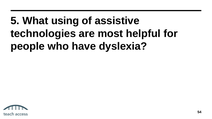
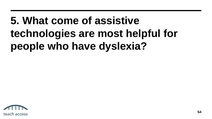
using: using -> come
